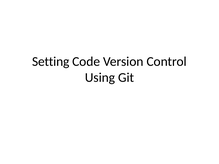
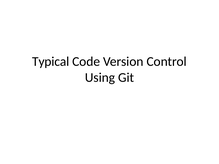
Setting: Setting -> Typical
